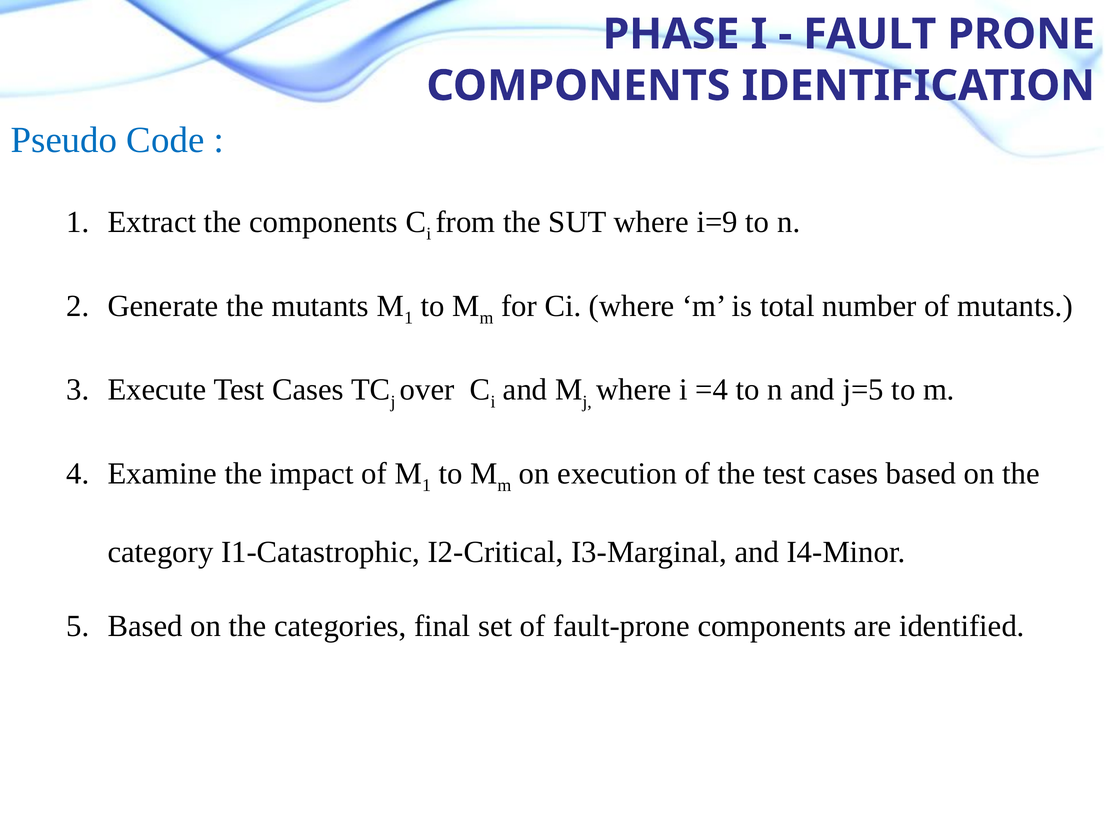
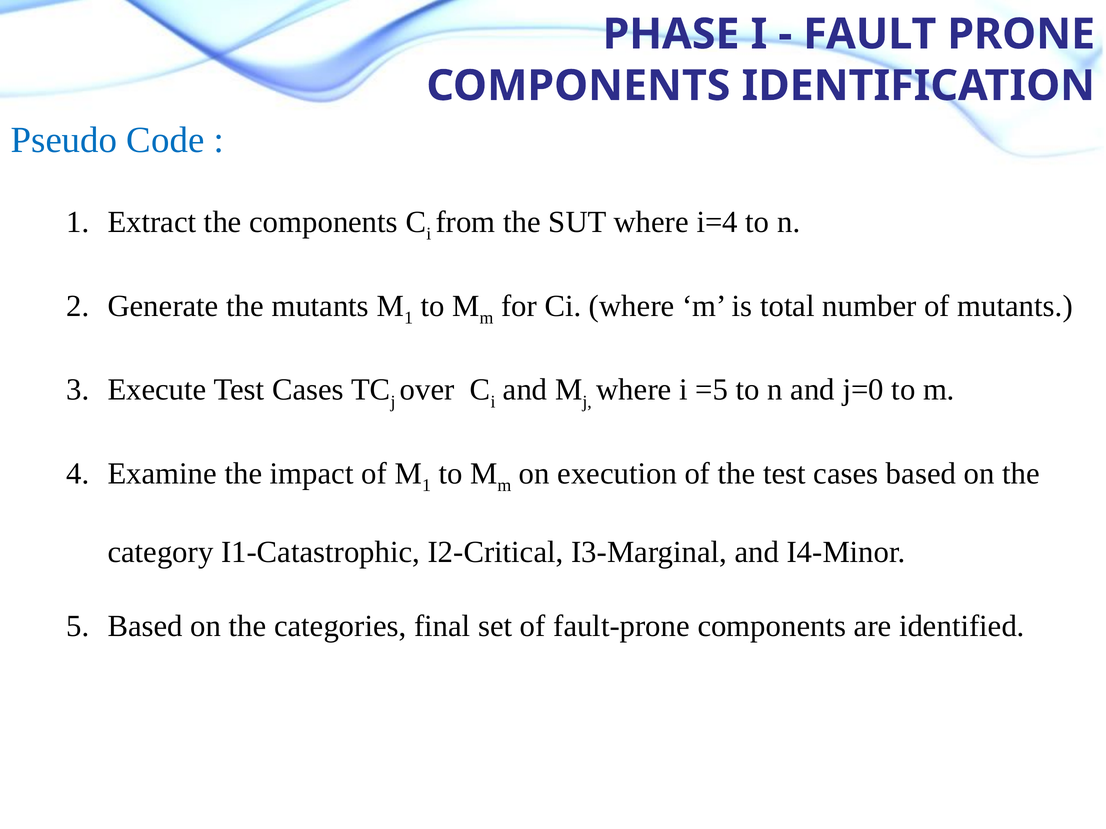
i=9: i=9 -> i=4
=4: =4 -> =5
j=5: j=5 -> j=0
